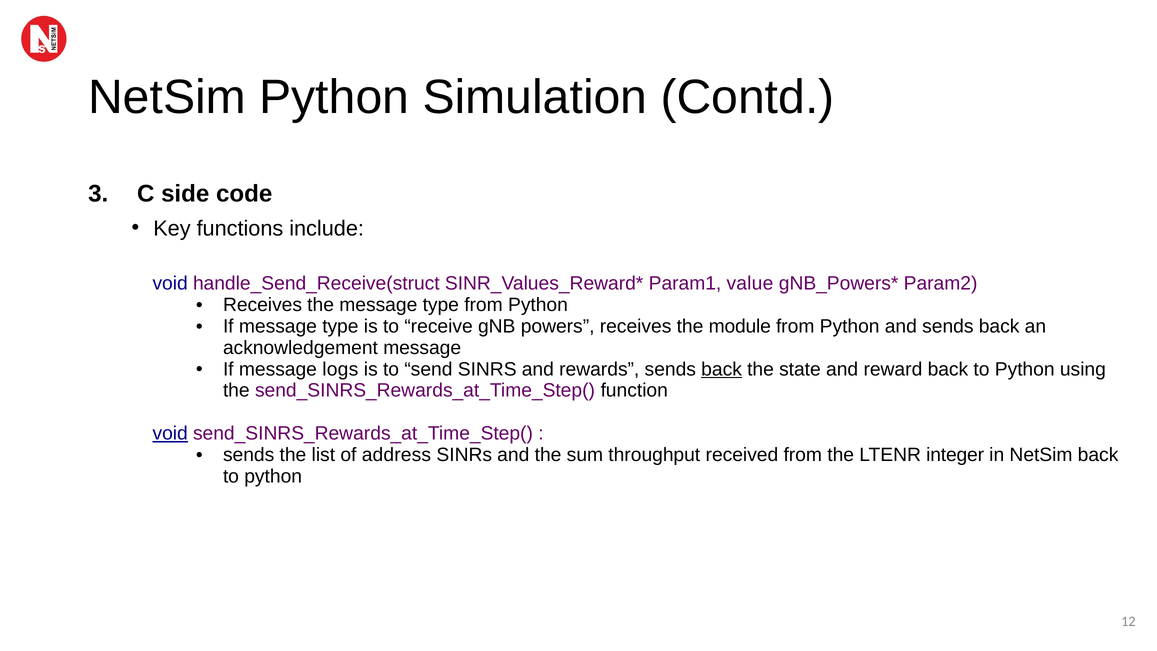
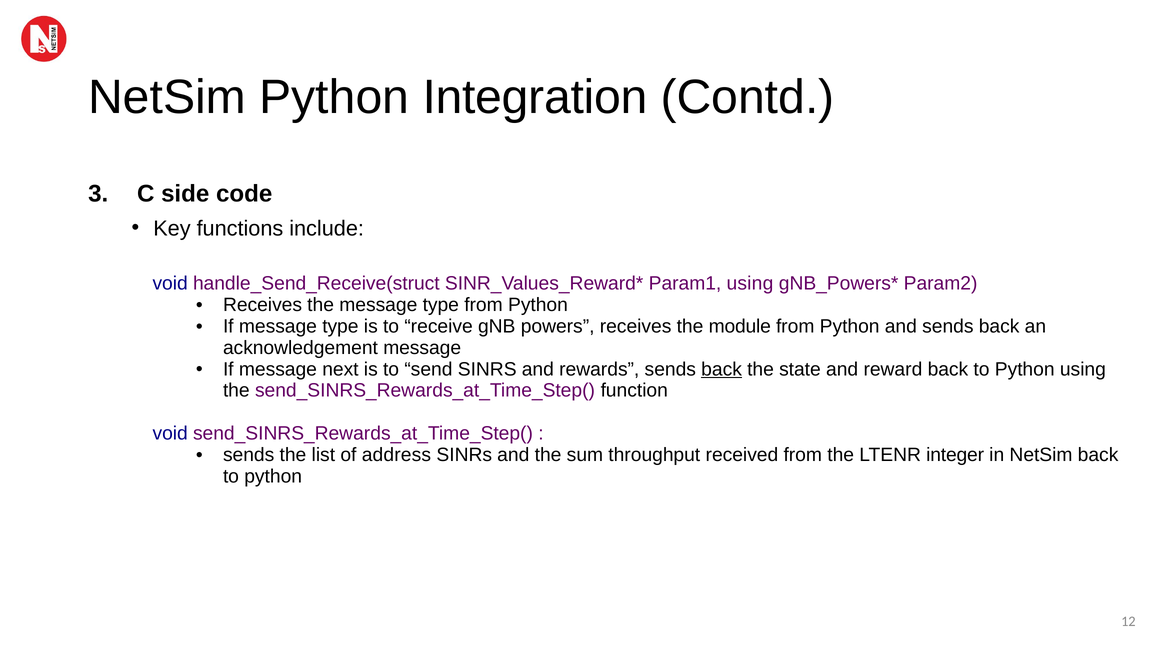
Simulation: Simulation -> Integration
Param1 value: value -> using
logs: logs -> next
void at (170, 433) underline: present -> none
